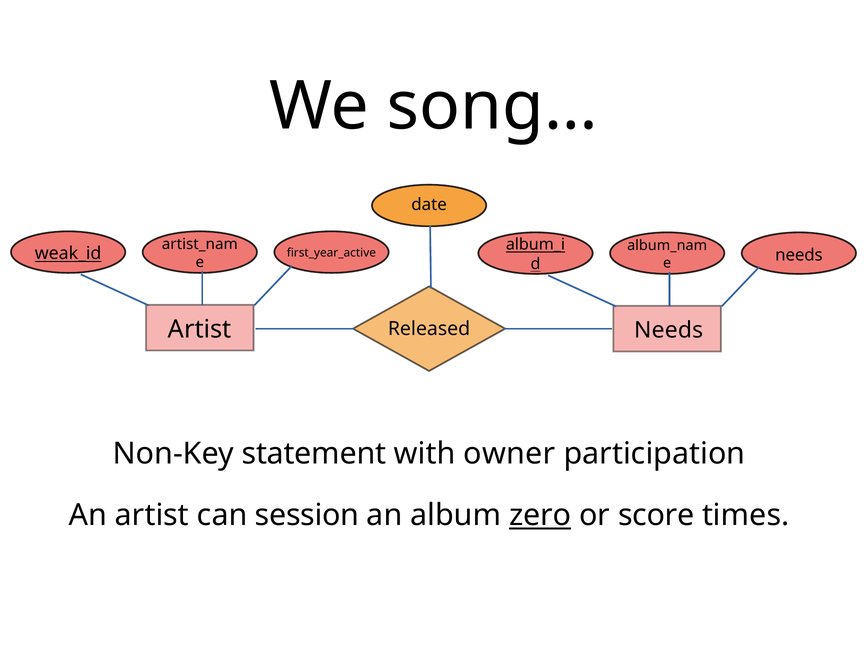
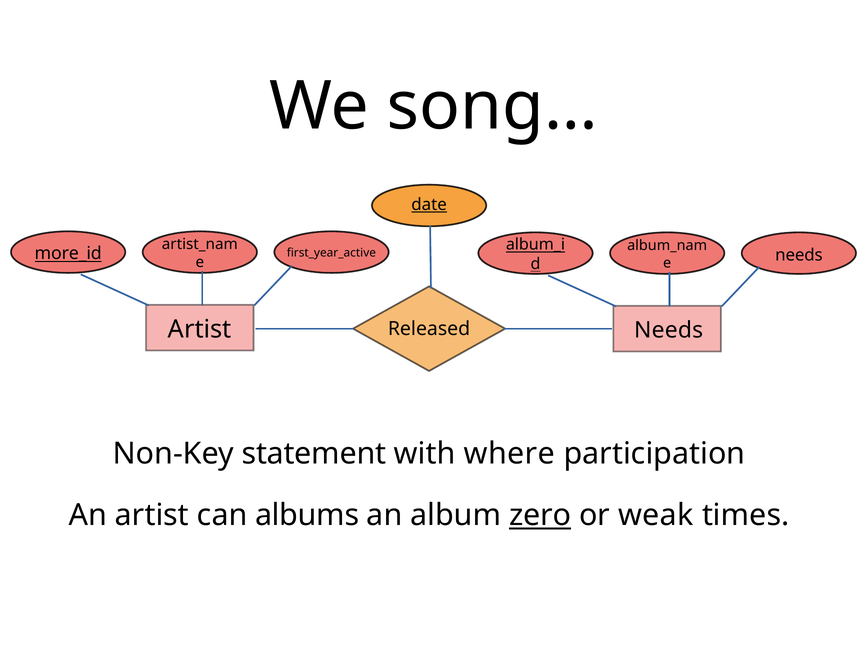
date underline: none -> present
weak_id: weak_id -> more_id
owner: owner -> where
session: session -> albums
score: score -> weak
